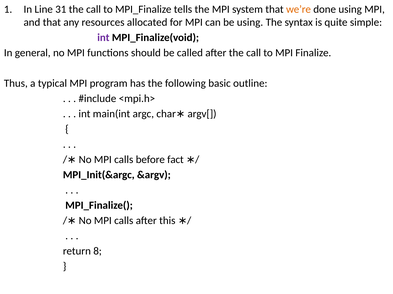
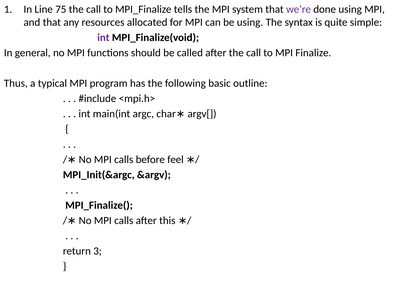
31: 31 -> 75
we’re colour: orange -> purple
fact: fact -> feel
8: 8 -> 3
